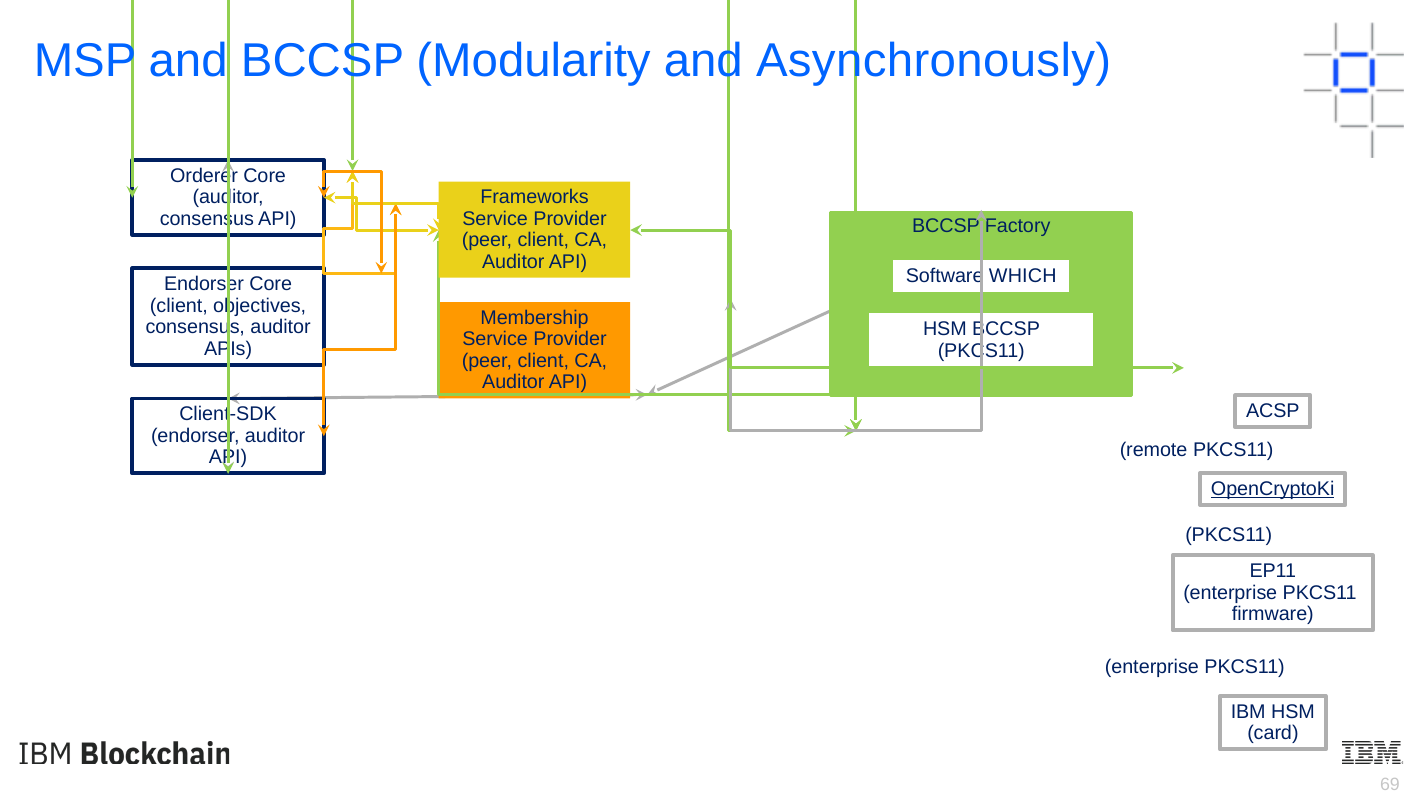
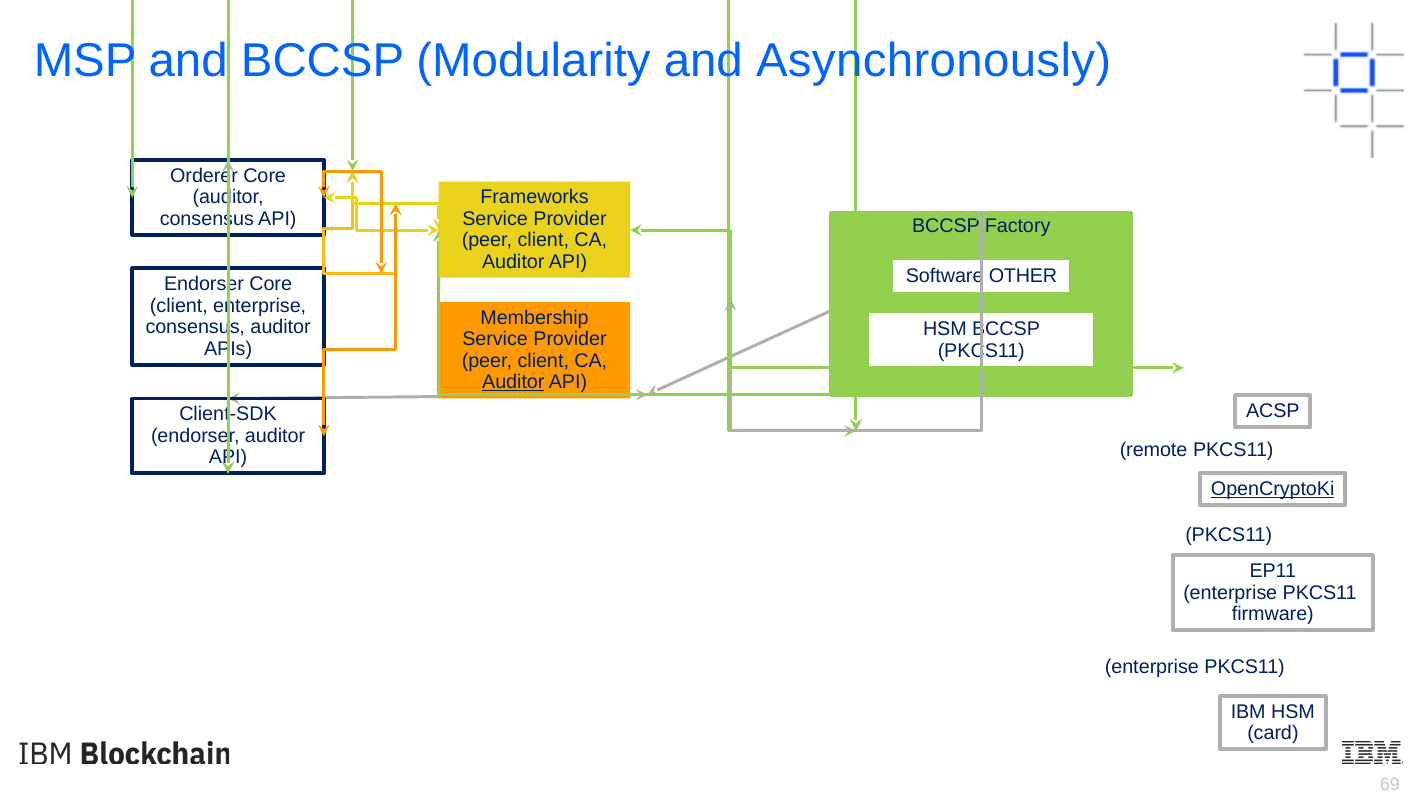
WHICH: WHICH -> OTHER
client objectives: objectives -> enterprise
Auditor at (513, 382) underline: none -> present
